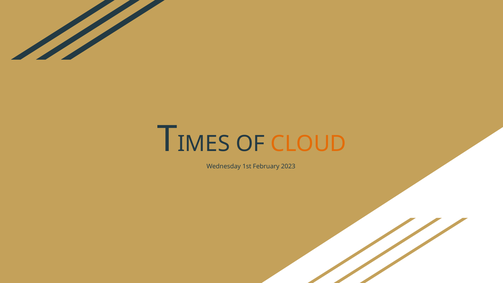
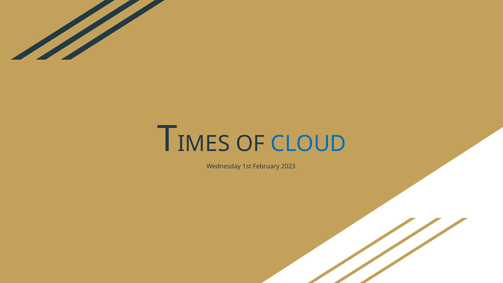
CLOUD colour: orange -> blue
